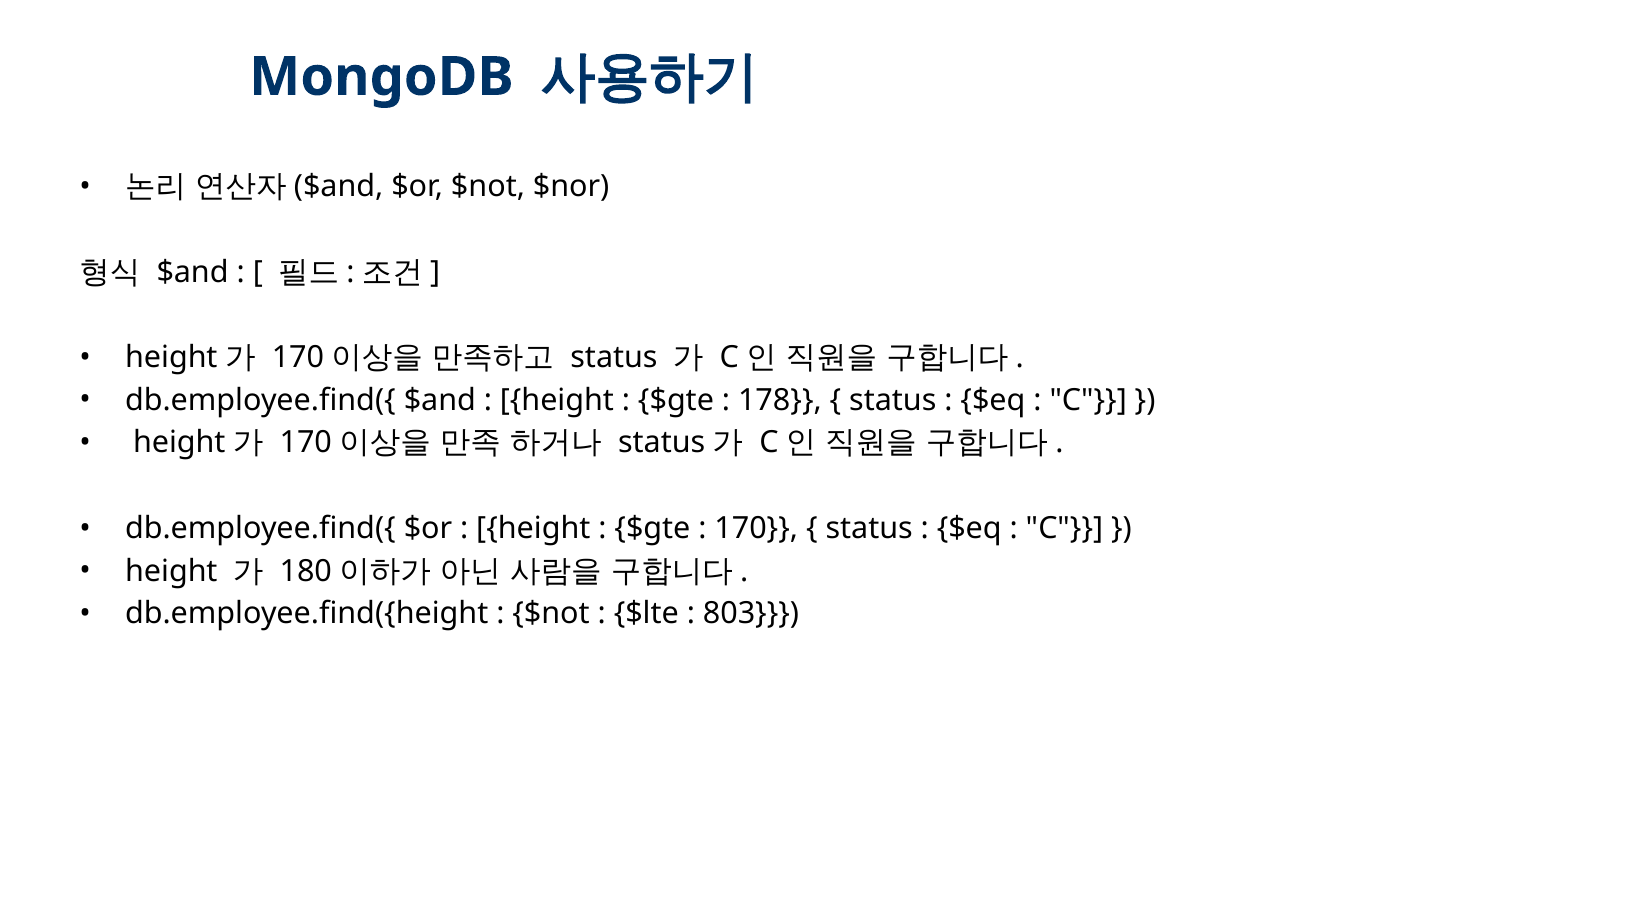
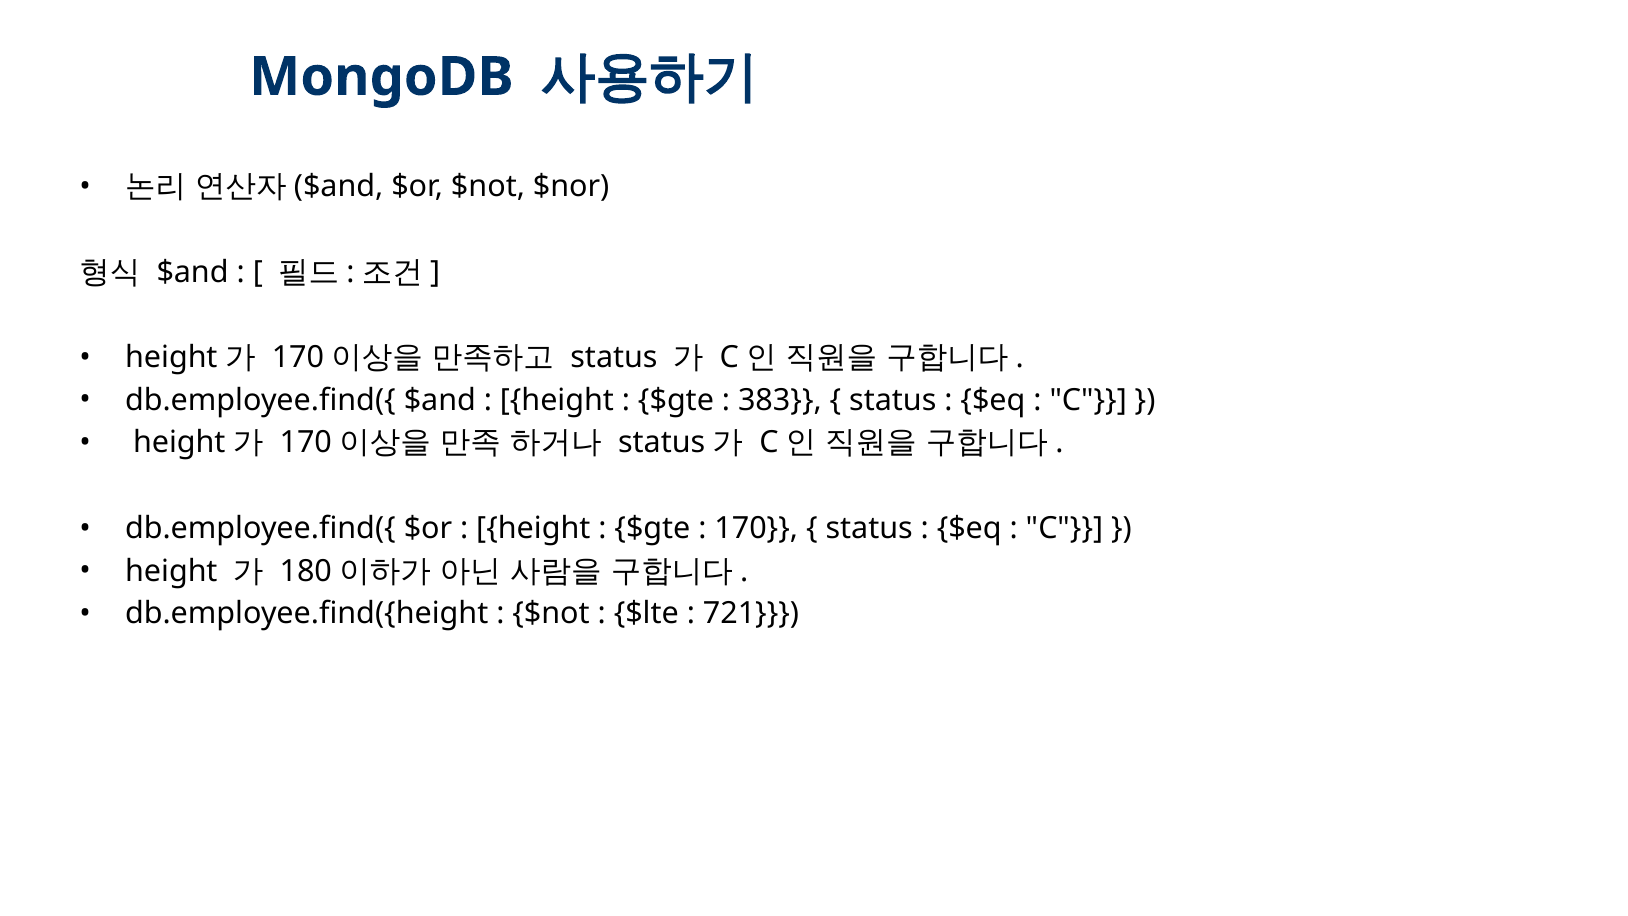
178: 178 -> 383
803: 803 -> 721
